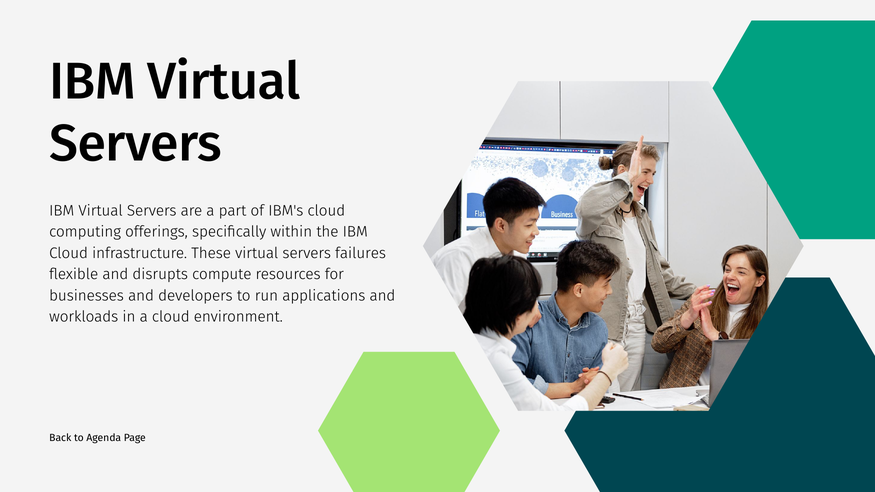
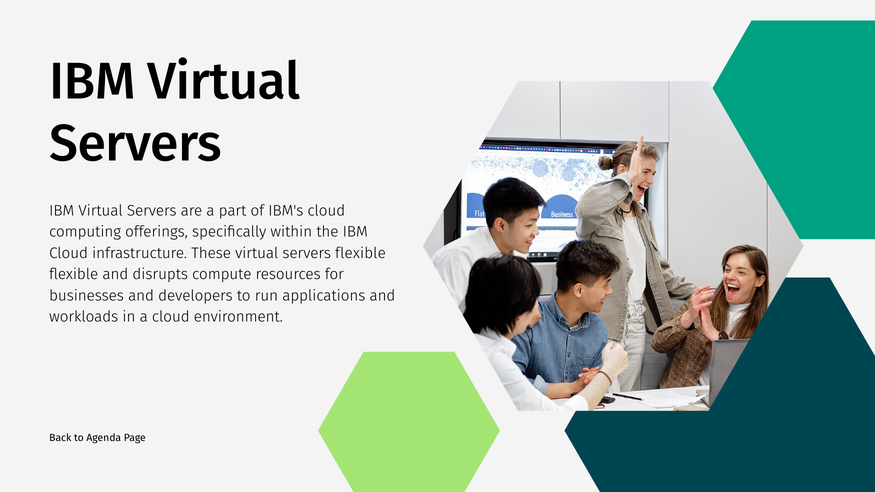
servers failures: failures -> flexible
